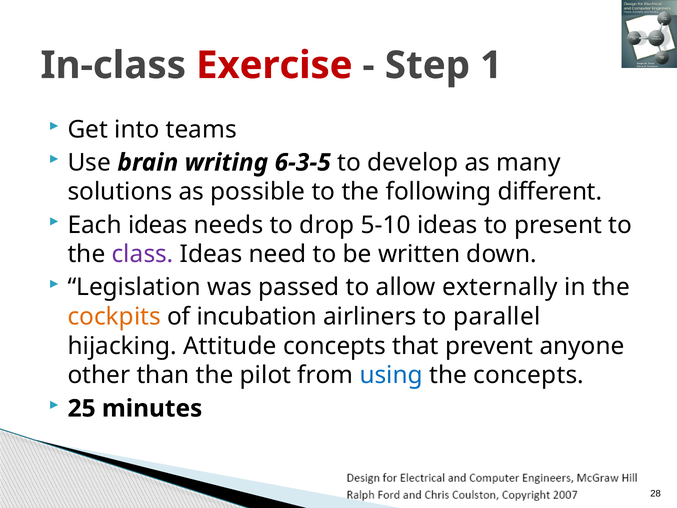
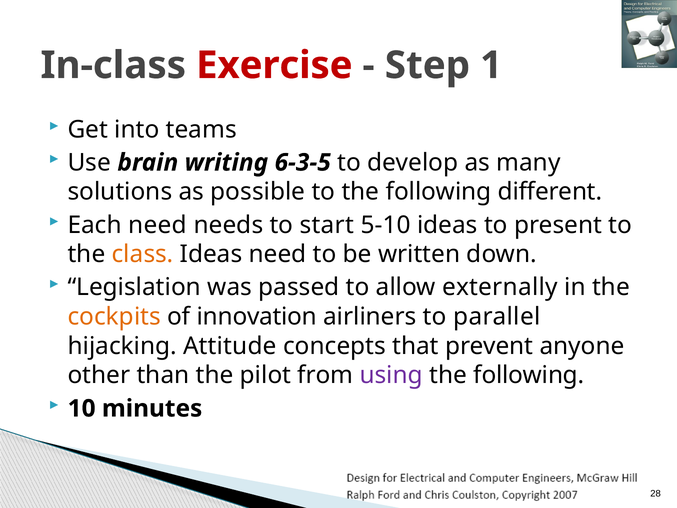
Each ideas: ideas -> need
drop: drop -> start
class colour: purple -> orange
incubation: incubation -> innovation
using colour: blue -> purple
concepts at (529, 375): concepts -> following
25: 25 -> 10
